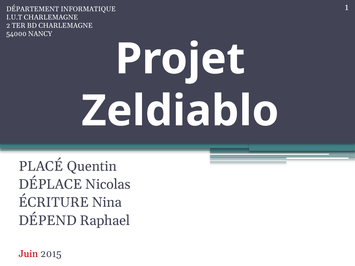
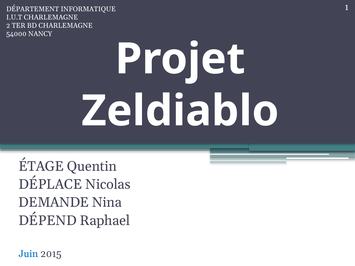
PLACÉ: PLACÉ -> ÉTAGE
ÉCRITURE: ÉCRITURE -> DEMANDE
Juin colour: red -> blue
